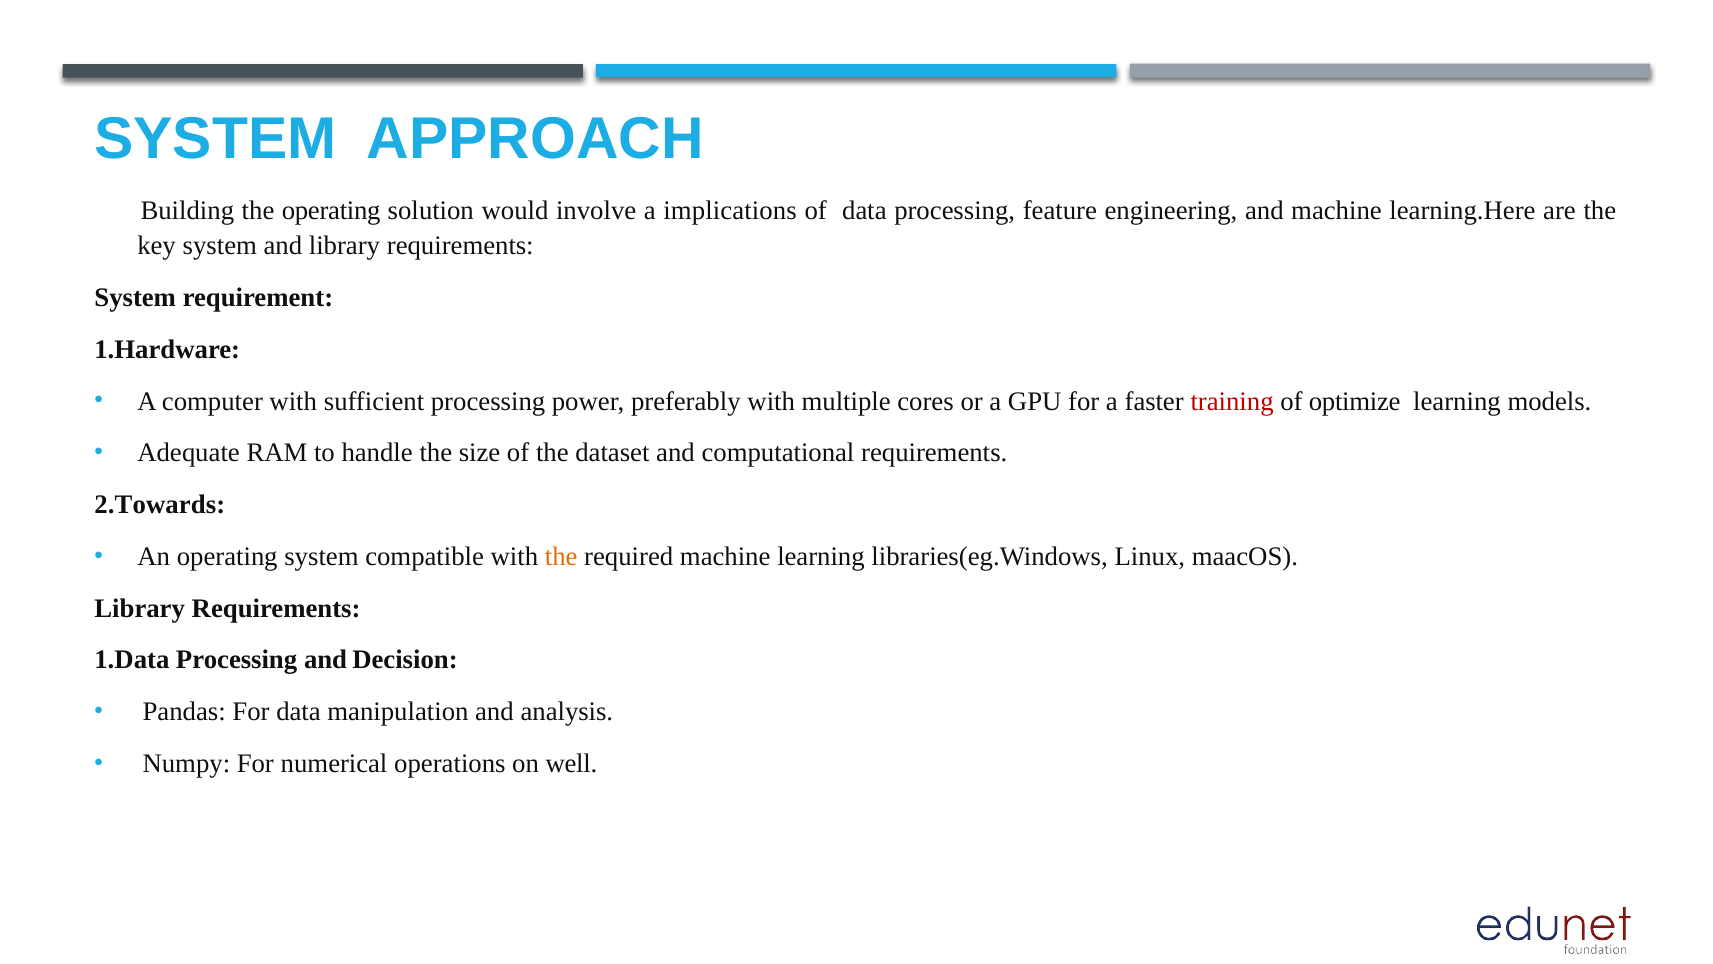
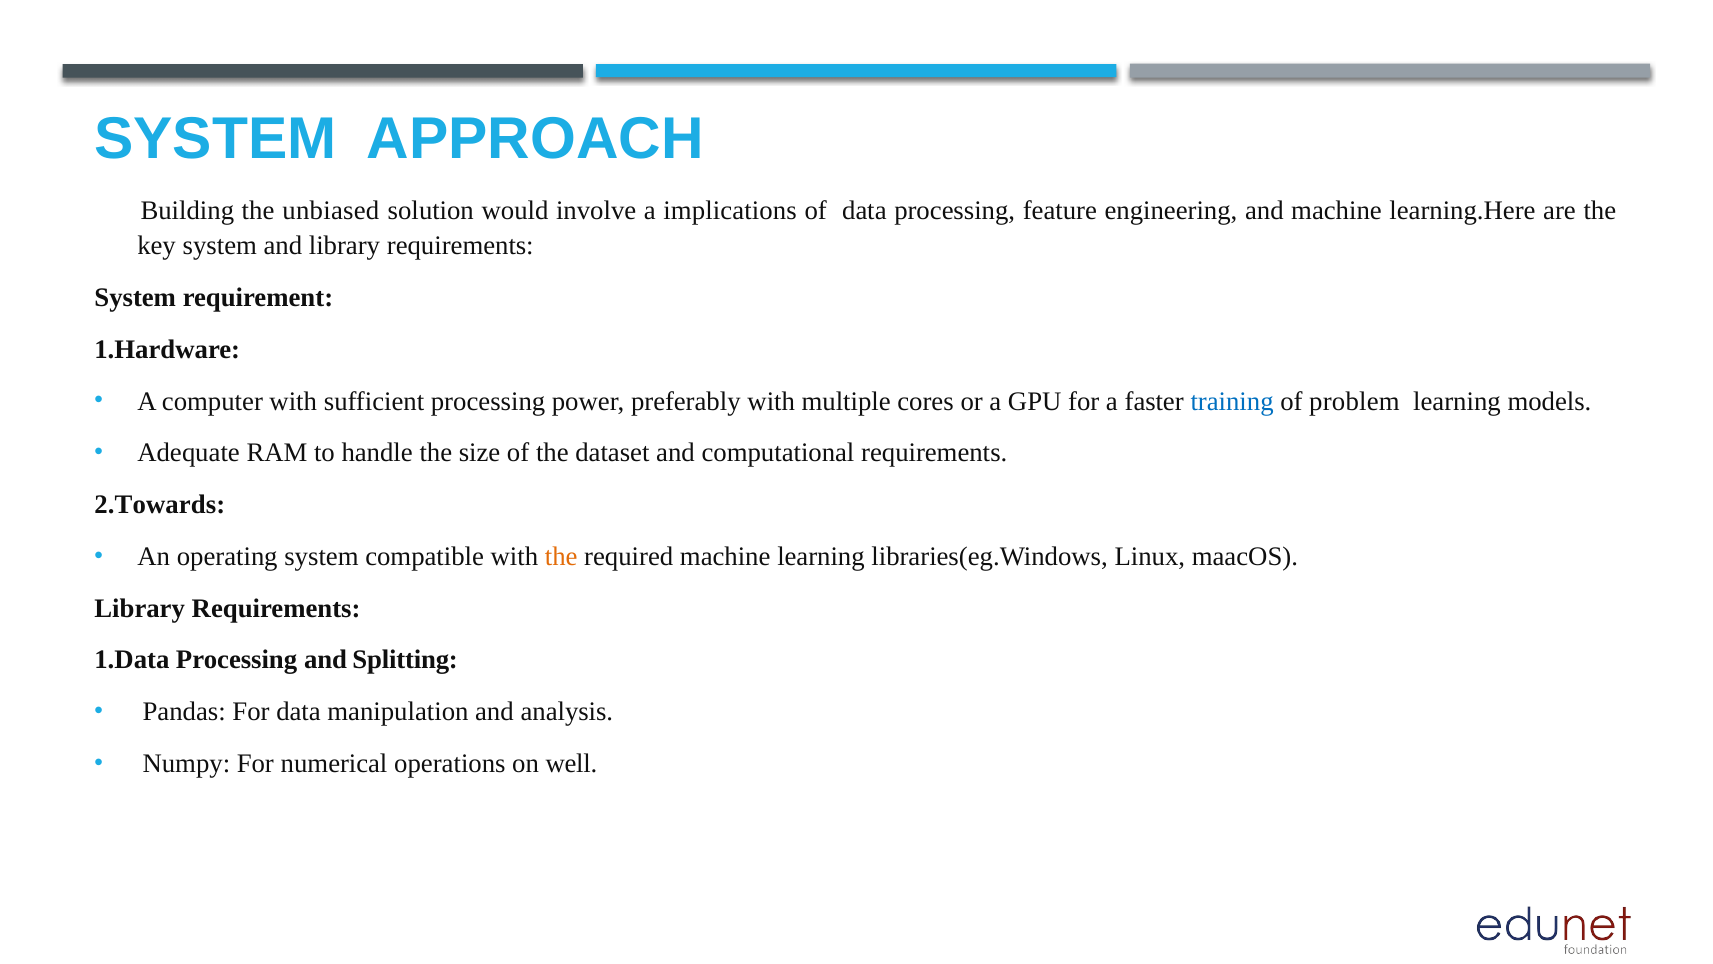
the operating: operating -> unbiased
training colour: red -> blue
optimize: optimize -> problem
Decision: Decision -> Splitting
